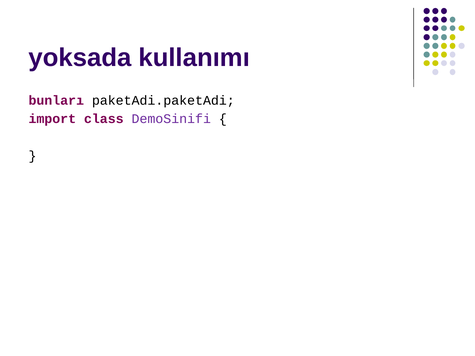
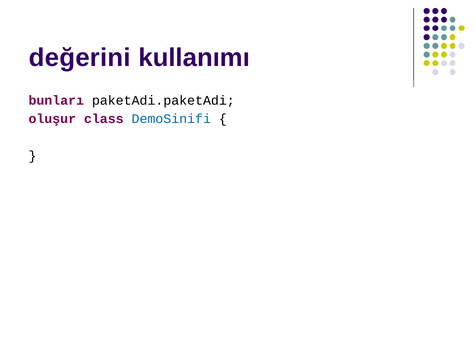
yoksada: yoksada -> değerini
import: import -> oluşur
DemoSinifi colour: purple -> blue
